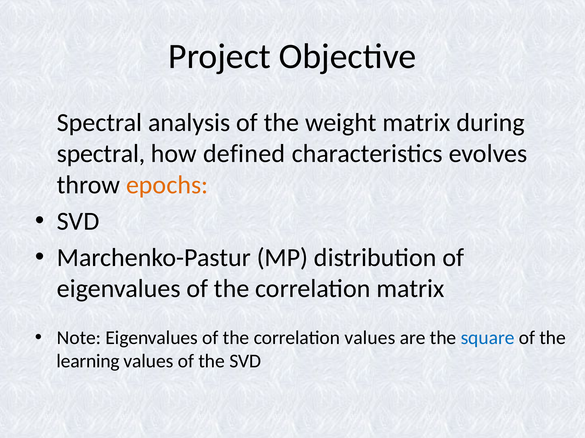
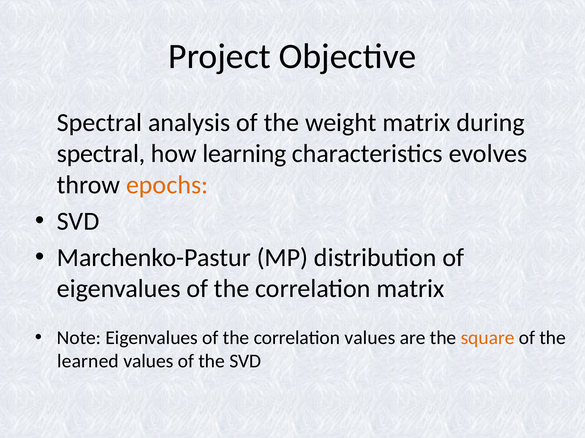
defined: defined -> learning
square colour: blue -> orange
learning: learning -> learned
